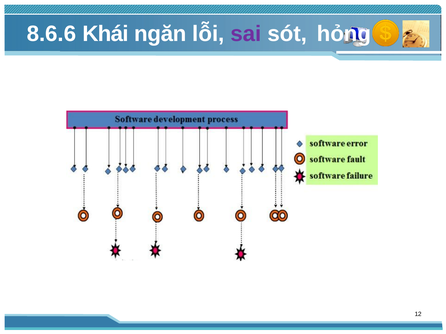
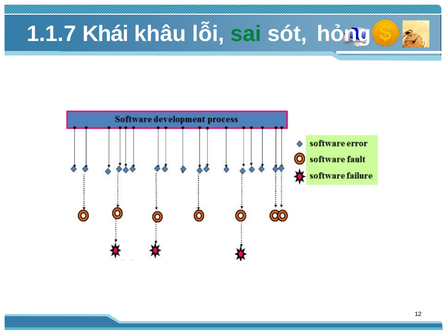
8.6.6: 8.6.6 -> 1.1.7
ngăn: ngăn -> khâu
sai colour: purple -> green
